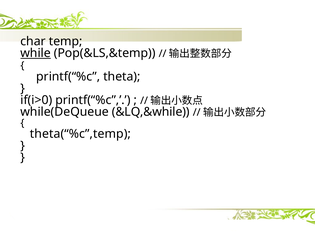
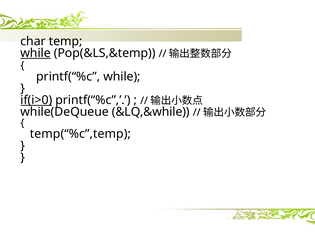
printf(“%c theta: theta -> while
if(i>0 underline: none -> present
theta(“%c”,temp: theta(“%c”,temp -> temp(“%c”,temp
